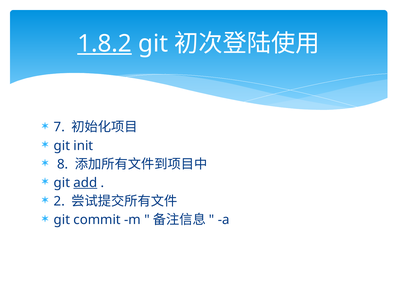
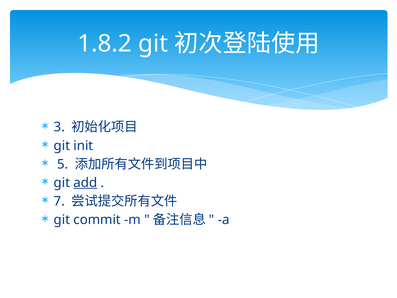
1.8.2 underline: present -> none
7: 7 -> 3
8: 8 -> 5
2: 2 -> 7
